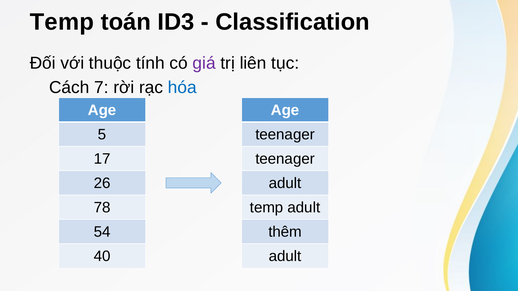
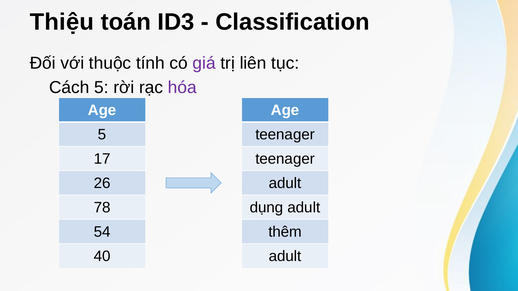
Temp at (62, 22): Temp -> Thiệu
Cách 7: 7 -> 5
hóa colour: blue -> purple
temp at (267, 208): temp -> dụng
